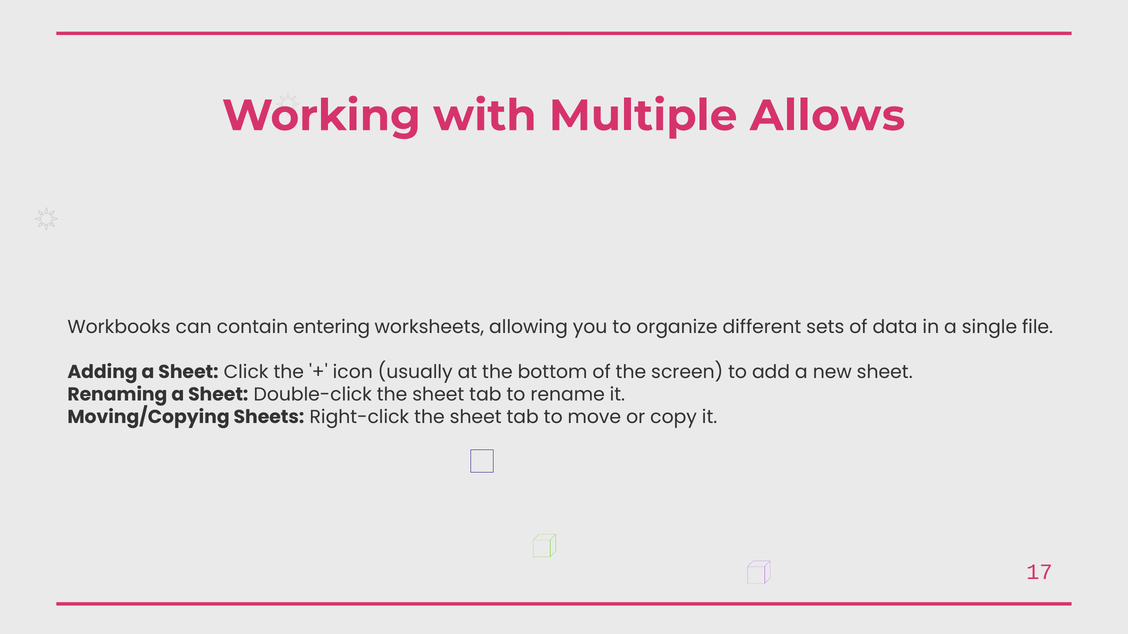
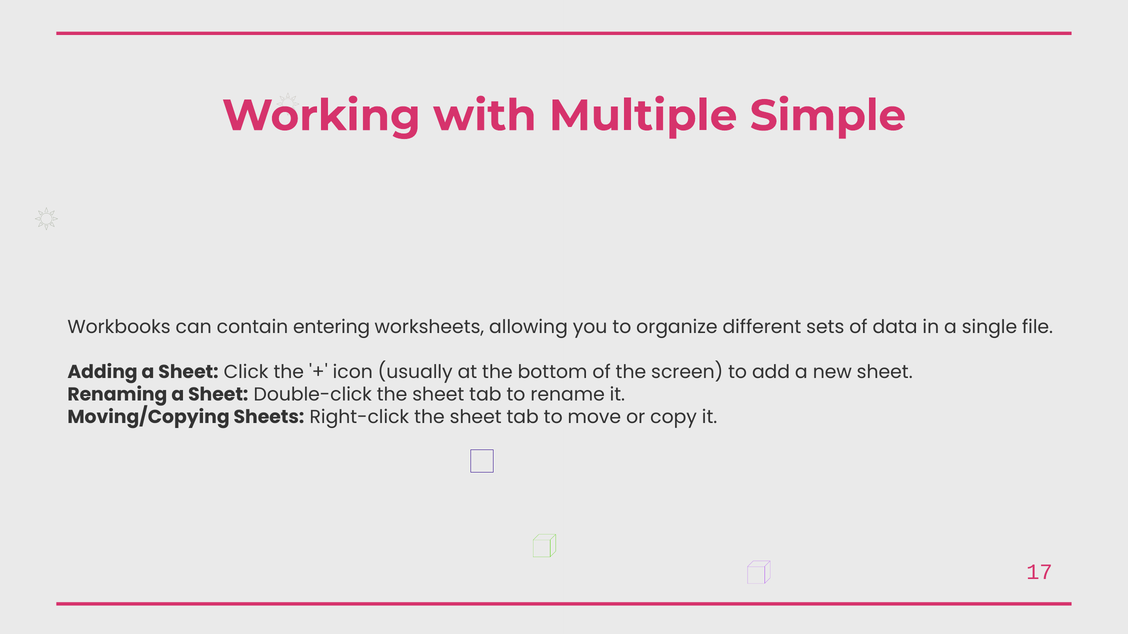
Allows: Allows -> Simple
